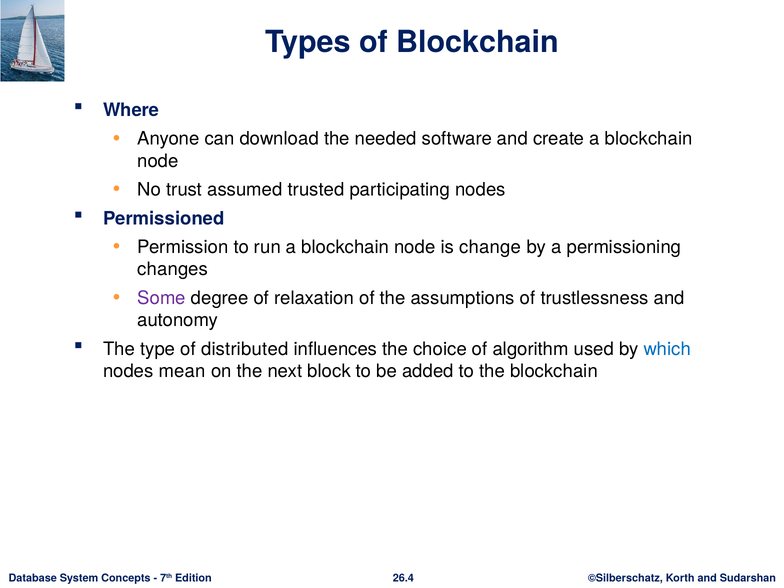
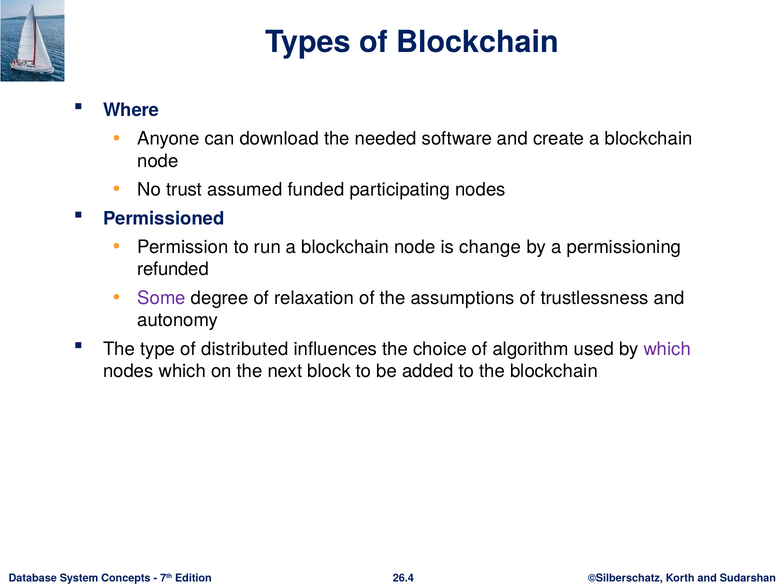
trusted: trusted -> funded
changes: changes -> refunded
which at (667, 349) colour: blue -> purple
nodes mean: mean -> which
